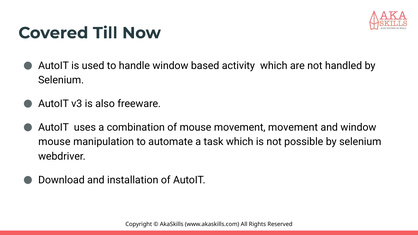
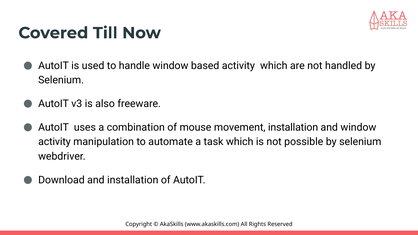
movement movement: movement -> installation
mouse at (54, 142): mouse -> activity
